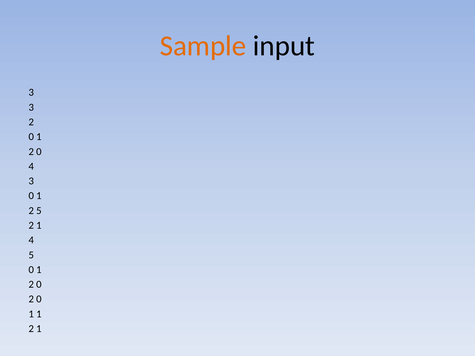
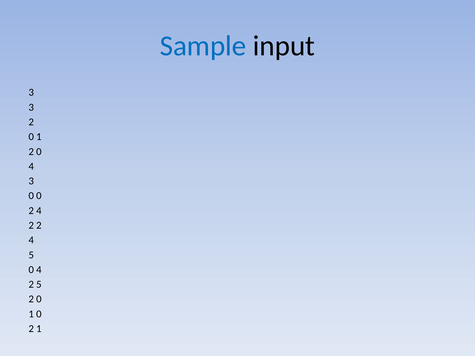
Sample colour: orange -> blue
1 at (39, 196): 1 -> 0
5 at (39, 211): 5 -> 4
1 at (39, 226): 1 -> 2
1 at (39, 270): 1 -> 4
0 at (39, 285): 0 -> 5
1 1: 1 -> 0
